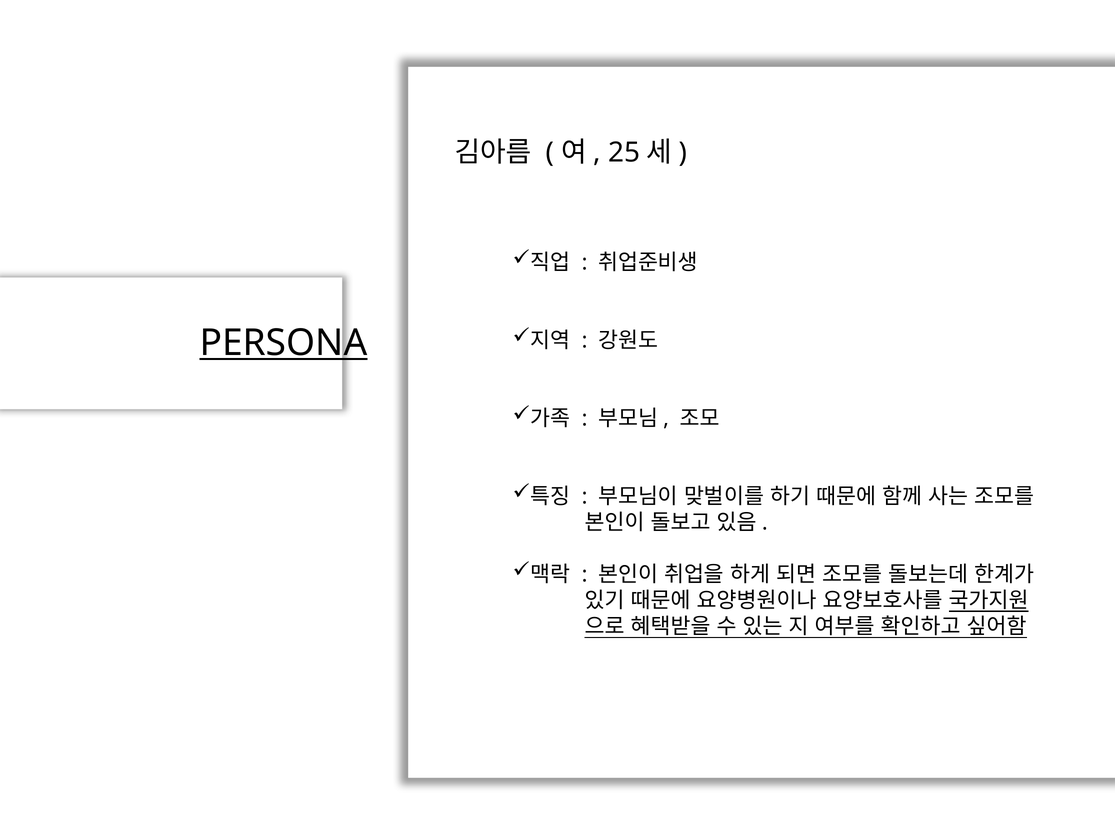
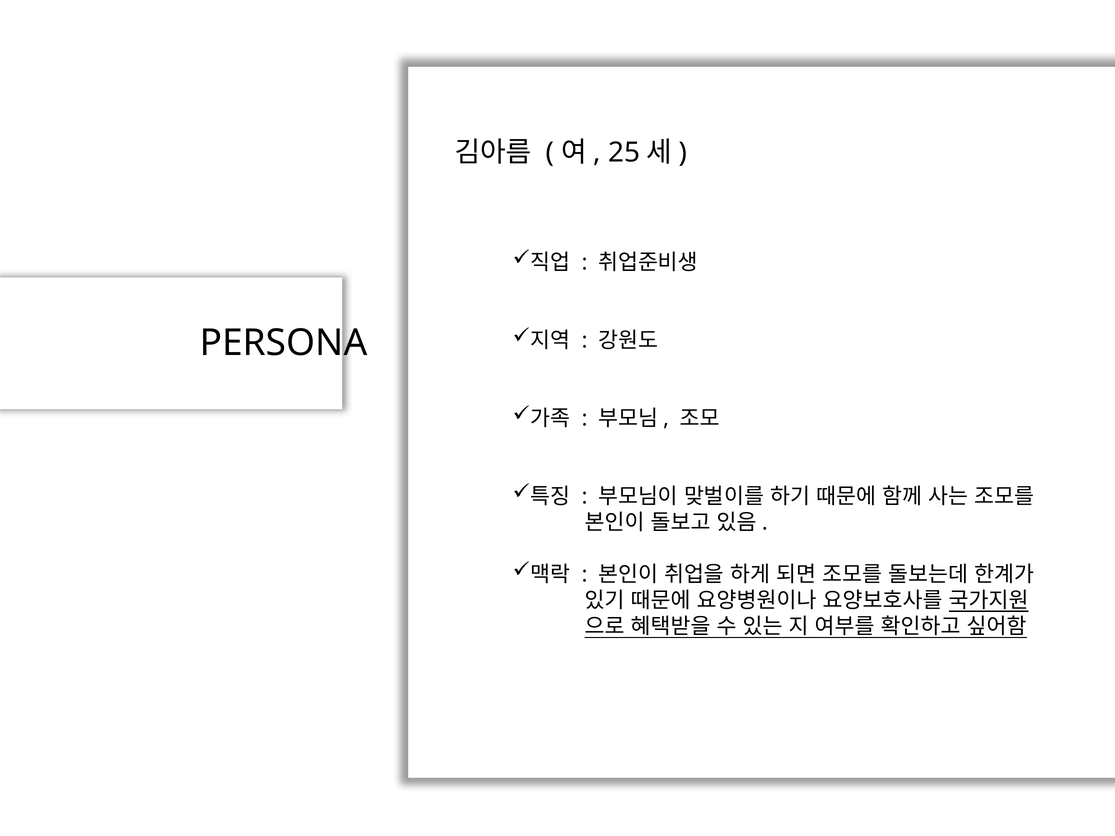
PERSONA underline: present -> none
